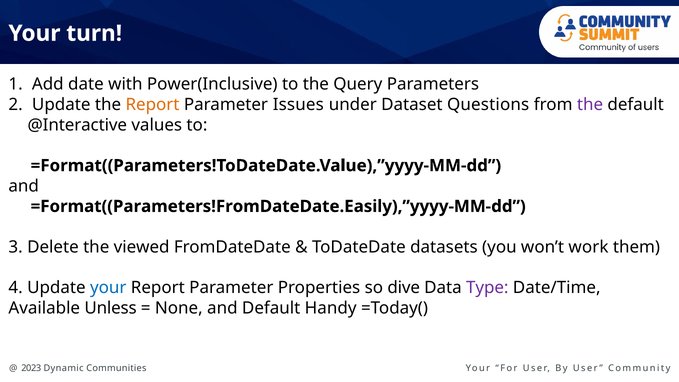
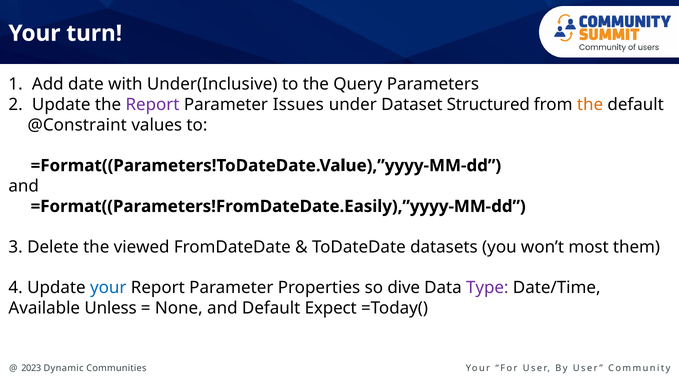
Power(Inclusive: Power(Inclusive -> Under(Inclusive
Report at (152, 105) colour: orange -> purple
Questions: Questions -> Structured
the at (590, 105) colour: purple -> orange
@Interactive: @Interactive -> @Constraint
work: work -> most
Handy: Handy -> Expect
